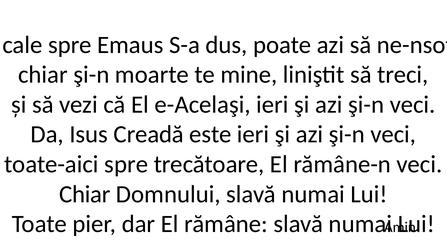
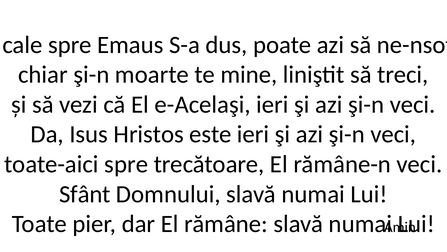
Creadă: Creadă -> Hristos
Chiar at (85, 194): Chiar -> Sfânt
